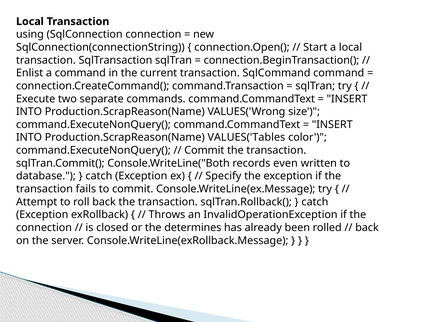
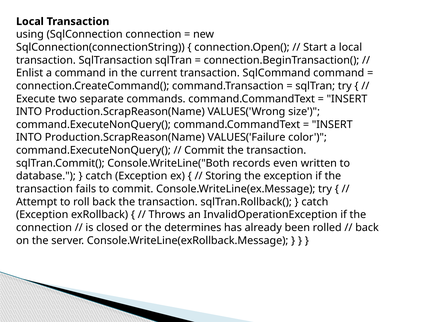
VALUES('Tables: VALUES('Tables -> VALUES('Failure
Specify: Specify -> Storing
